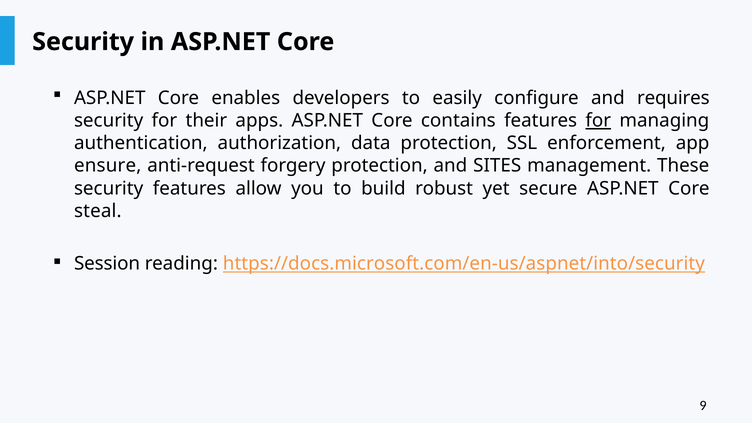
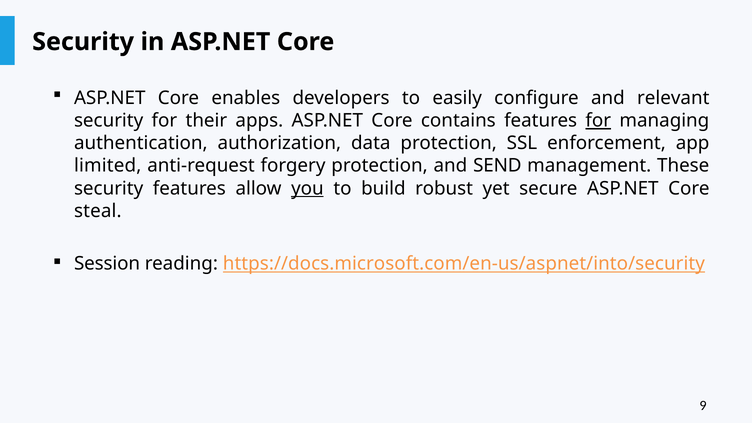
requires: requires -> relevant
ensure: ensure -> limited
SITES: SITES -> SEND
you underline: none -> present
